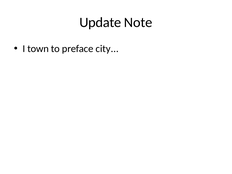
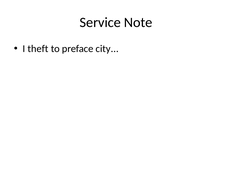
Update: Update -> Service
town: town -> theft
